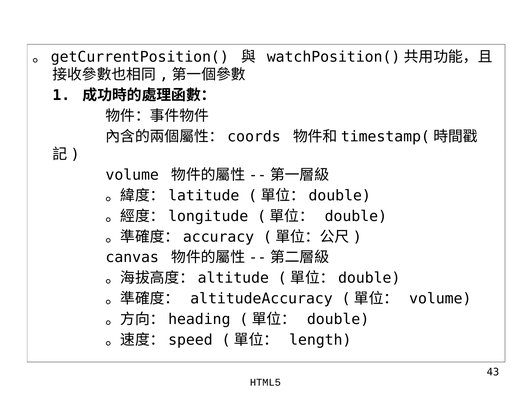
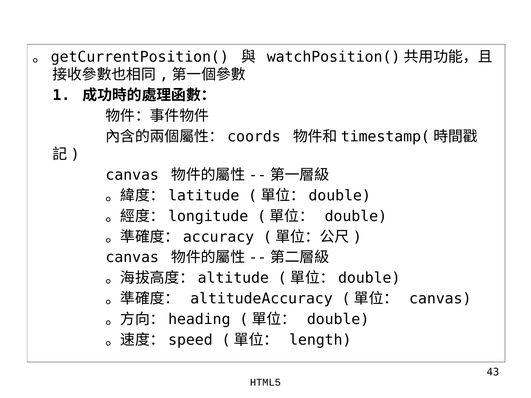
volume at (132, 175): volume -> canvas
volume at (440, 299): volume -> canvas
